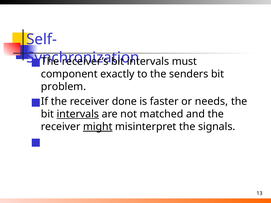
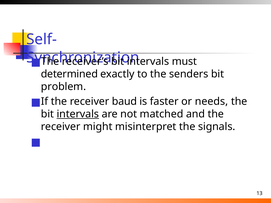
component: component -> determined
done: done -> baud
might underline: present -> none
